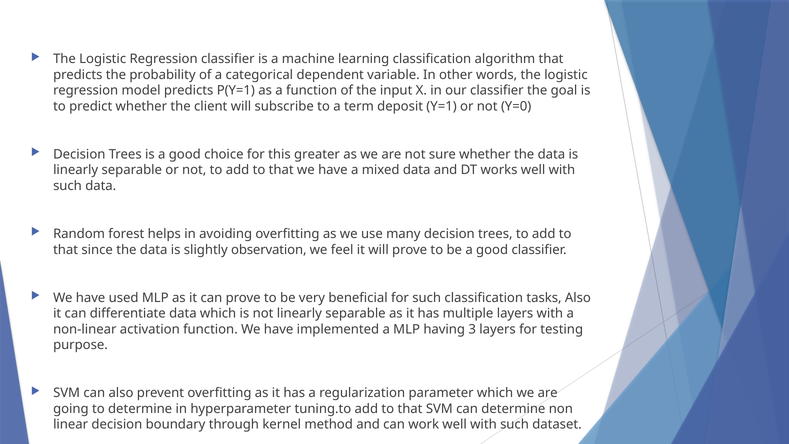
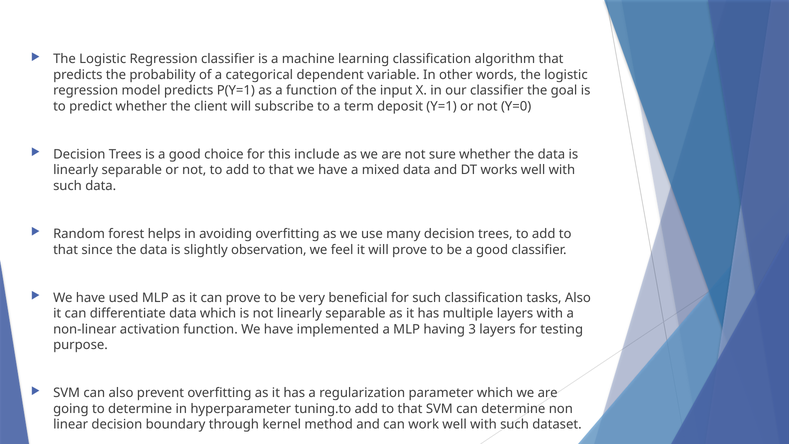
greater: greater -> include
